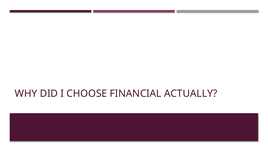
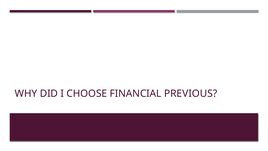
ACTUALLY: ACTUALLY -> PREVIOUS
